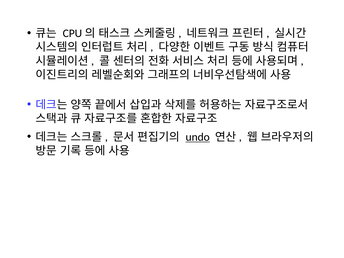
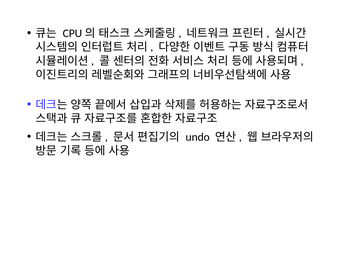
undo underline: present -> none
